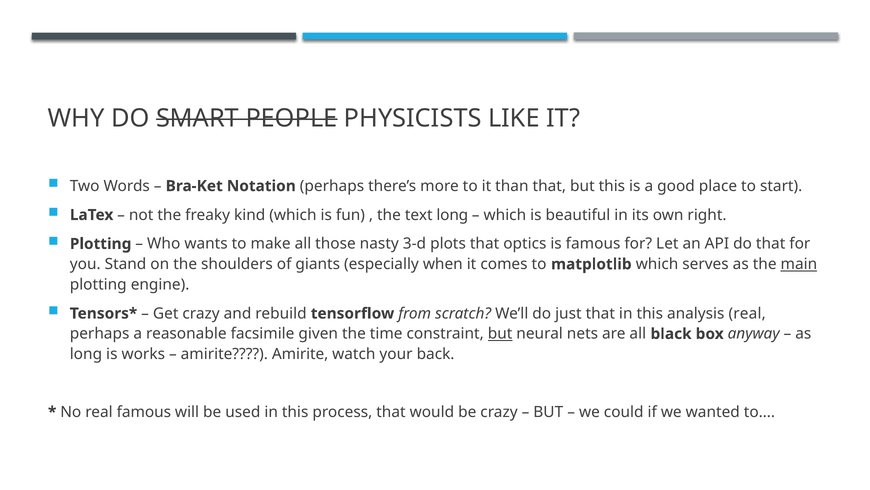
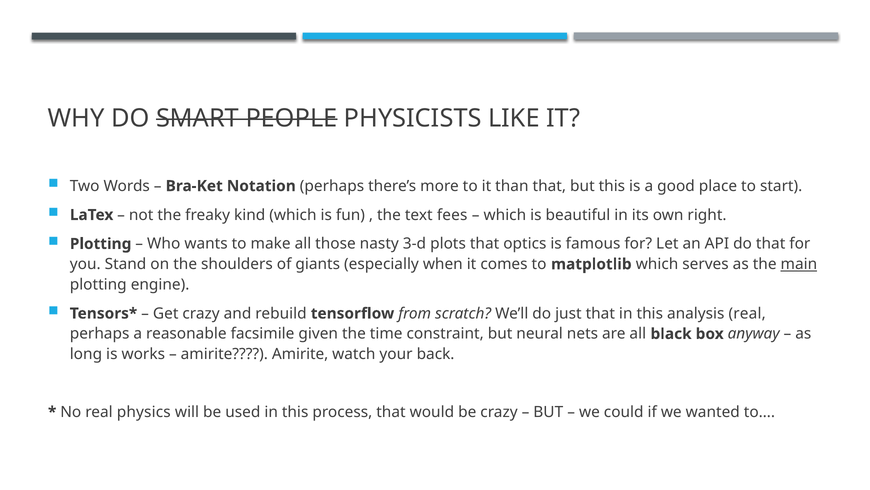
text long: long -> fees
but at (500, 333) underline: present -> none
real famous: famous -> physics
